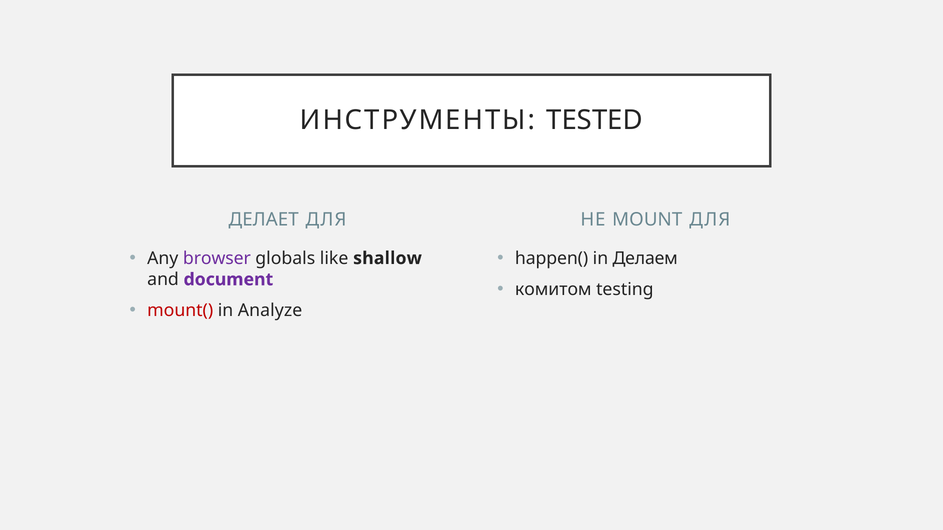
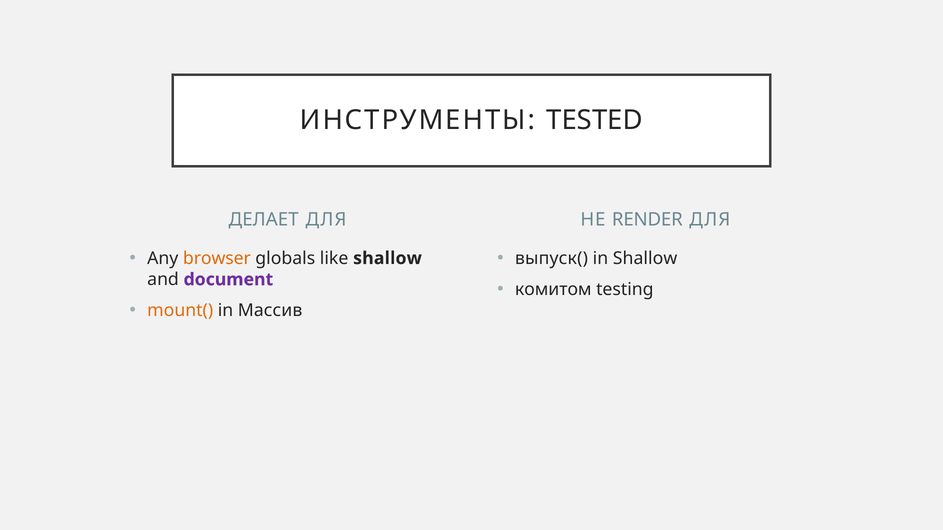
MOUNT: MOUNT -> RENDER
browser colour: purple -> orange
happen(: happen( -> выпуск(
in Делаем: Делаем -> Shallow
mount( colour: red -> orange
Analyze: Analyze -> Массив
